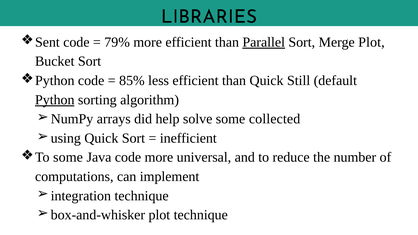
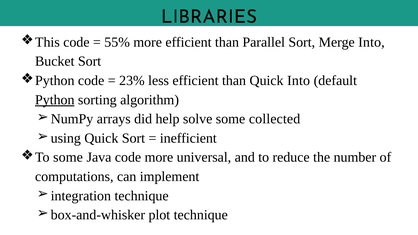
Sent: Sent -> This
79%: 79% -> 55%
Parallel underline: present -> none
Merge Plot: Plot -> Into
85%: 85% -> 23%
Quick Still: Still -> Into
